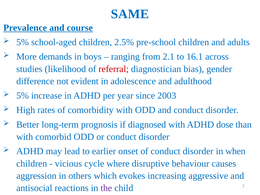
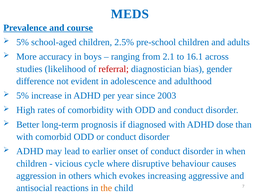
SAME: SAME -> MEDS
demands: demands -> accuracy
the colour: purple -> orange
